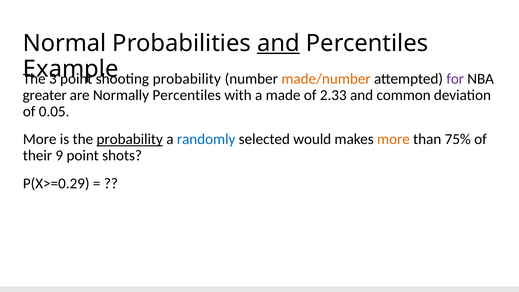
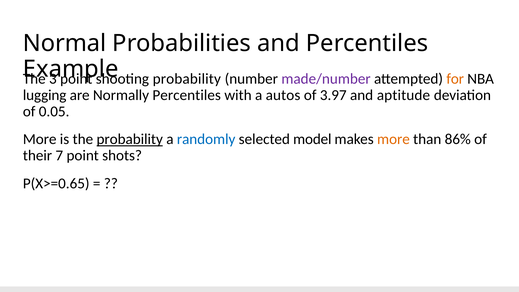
and at (278, 43) underline: present -> none
made/number colour: orange -> purple
for colour: purple -> orange
greater: greater -> lugging
made: made -> autos
2.33: 2.33 -> 3.97
common: common -> aptitude
would: would -> model
75%: 75% -> 86%
9: 9 -> 7
P(X>=0.29: P(X>=0.29 -> P(X>=0.65
